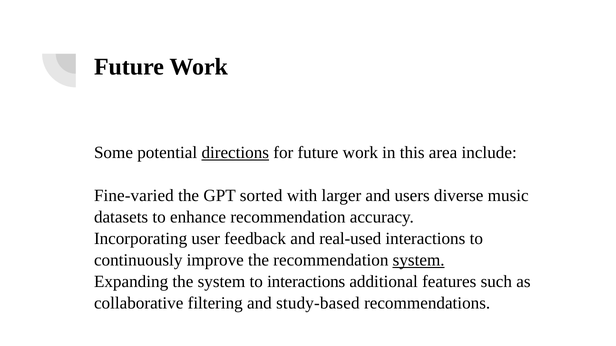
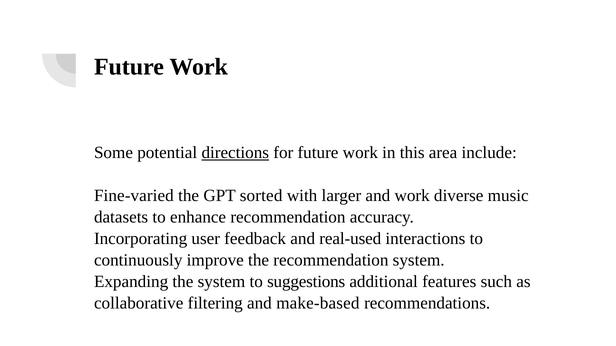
and users: users -> work
system at (419, 261) underline: present -> none
to interactions: interactions -> suggestions
study-based: study-based -> make-based
